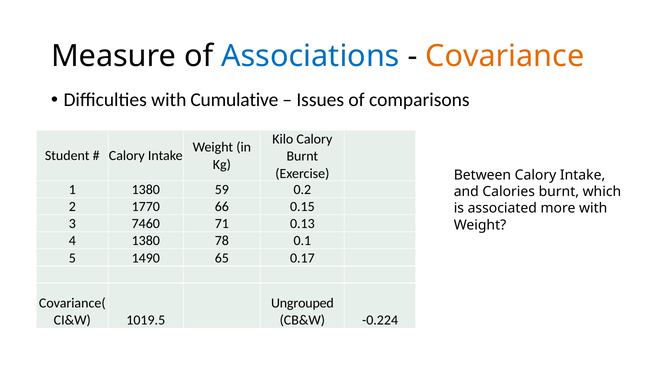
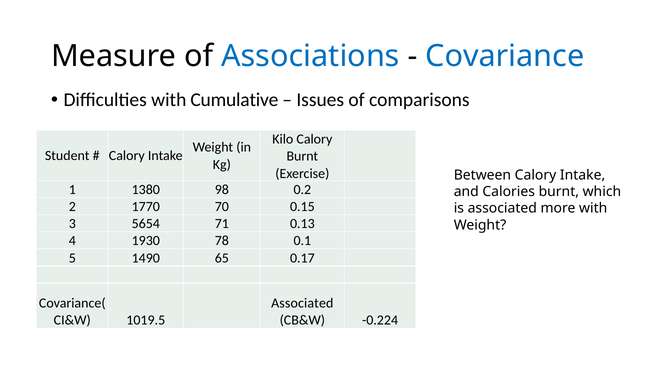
Covariance colour: orange -> blue
59: 59 -> 98
66: 66 -> 70
7460: 7460 -> 5654
4 1380: 1380 -> 1930
Ungrouped at (302, 303): Ungrouped -> Associated
